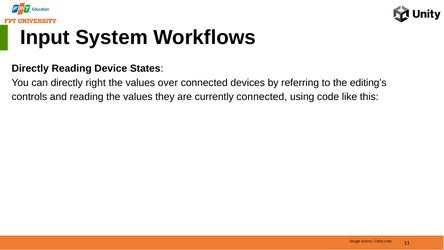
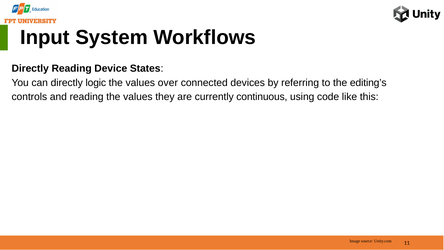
right: right -> logic
currently connected: connected -> continuous
